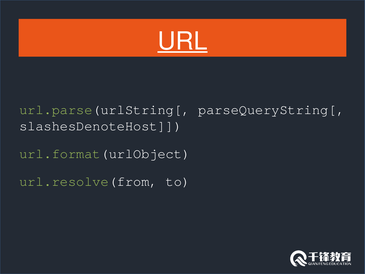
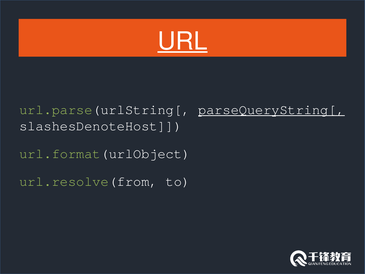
parseQueryString[ underline: none -> present
